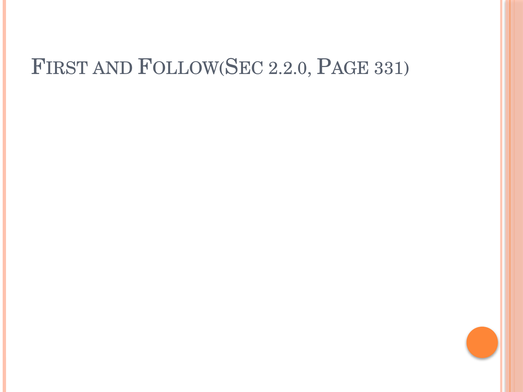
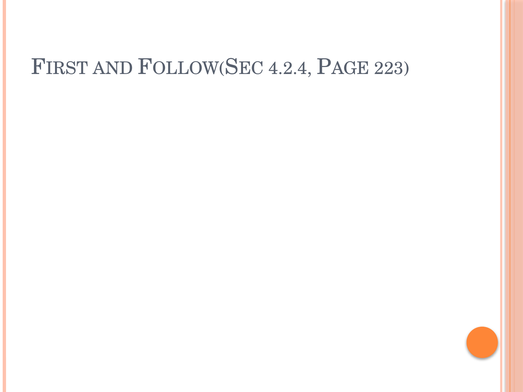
2.2.0: 2.2.0 -> 4.2.4
331: 331 -> 223
